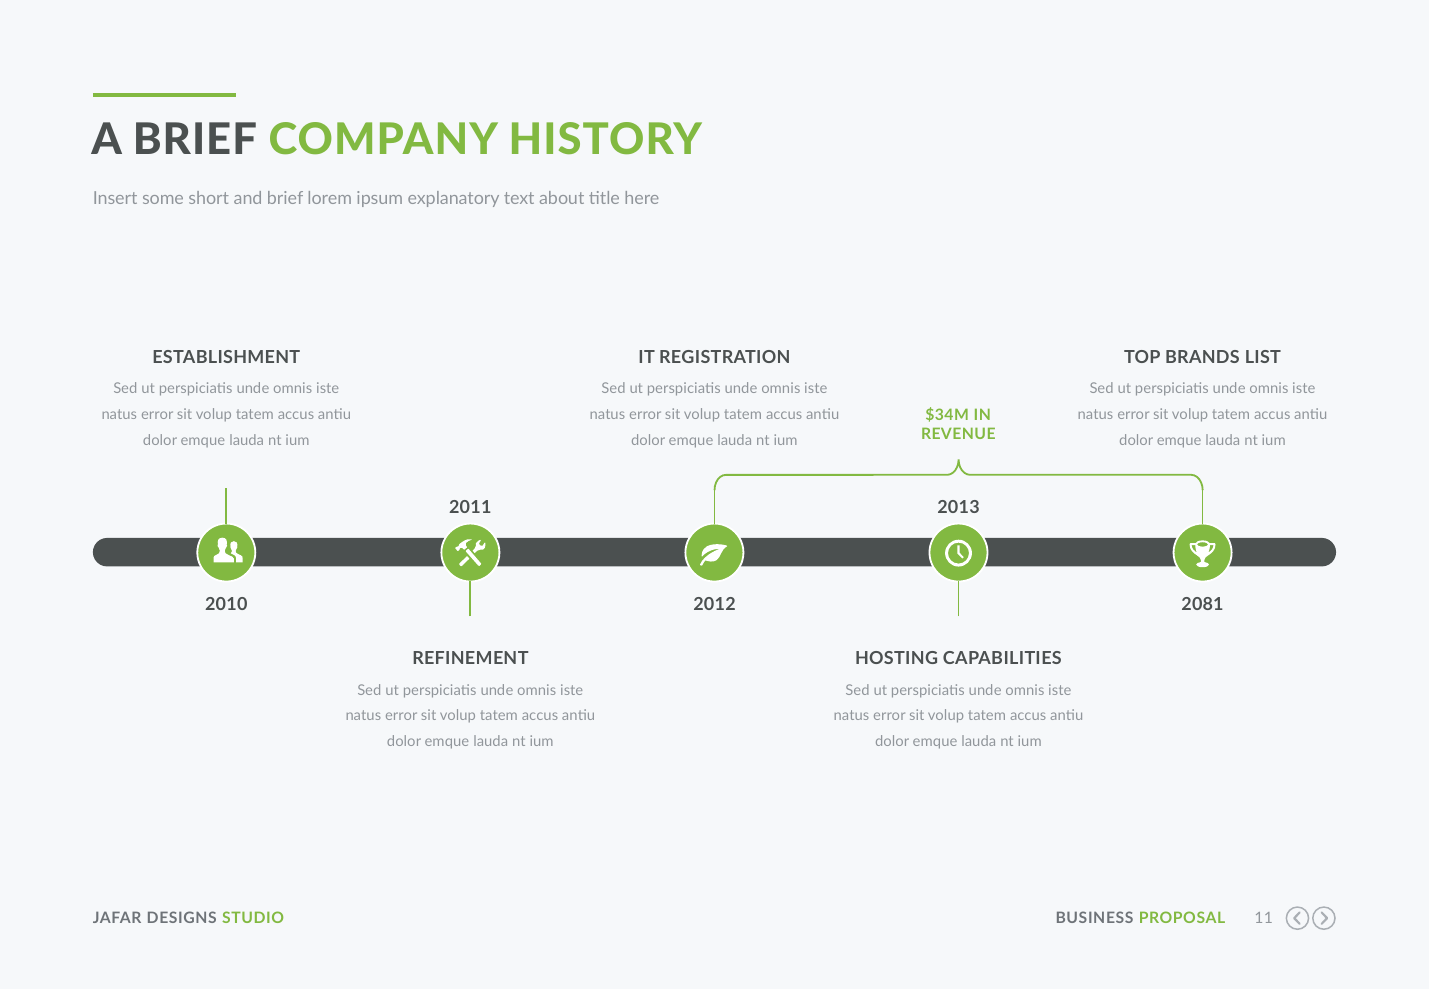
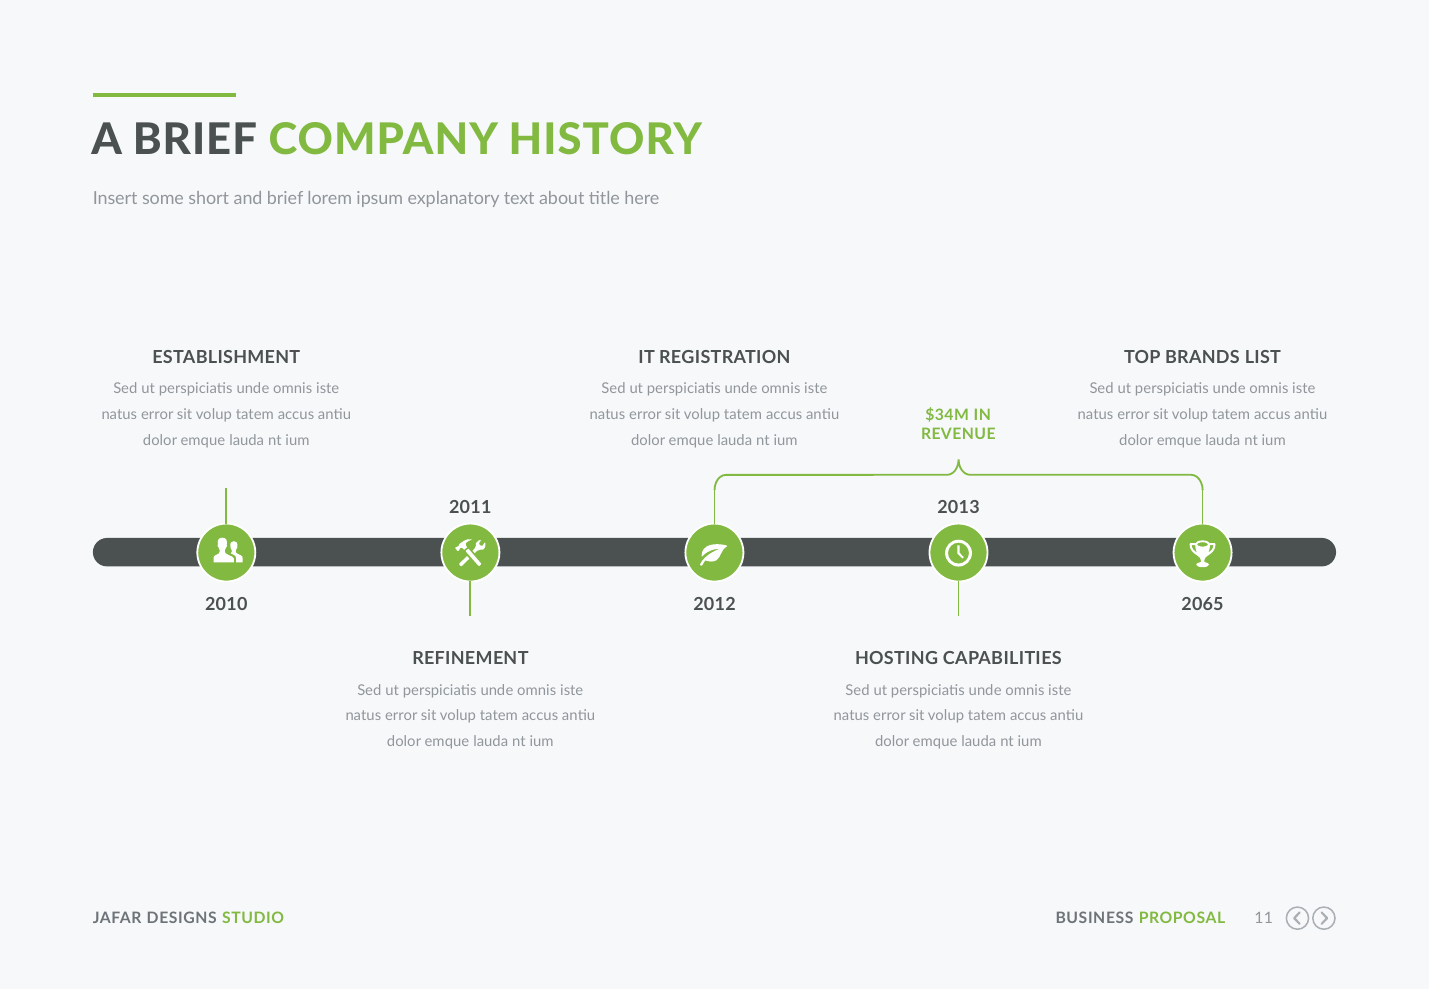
2081: 2081 -> 2065
